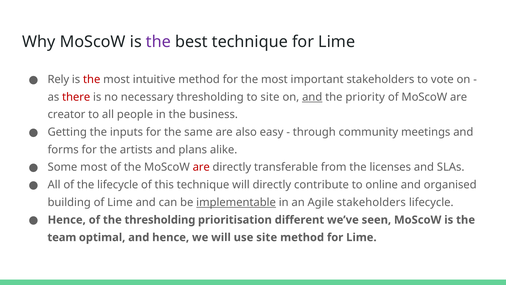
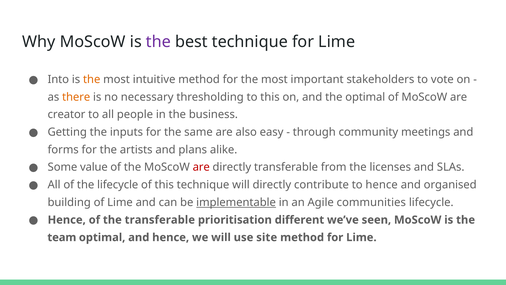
Rely: Rely -> Into
the at (92, 79) colour: red -> orange
there colour: red -> orange
to site: site -> this
and at (312, 97) underline: present -> none
the priority: priority -> optimal
Some most: most -> value
to online: online -> hence
Agile stakeholders: stakeholders -> communities
the thresholding: thresholding -> transferable
